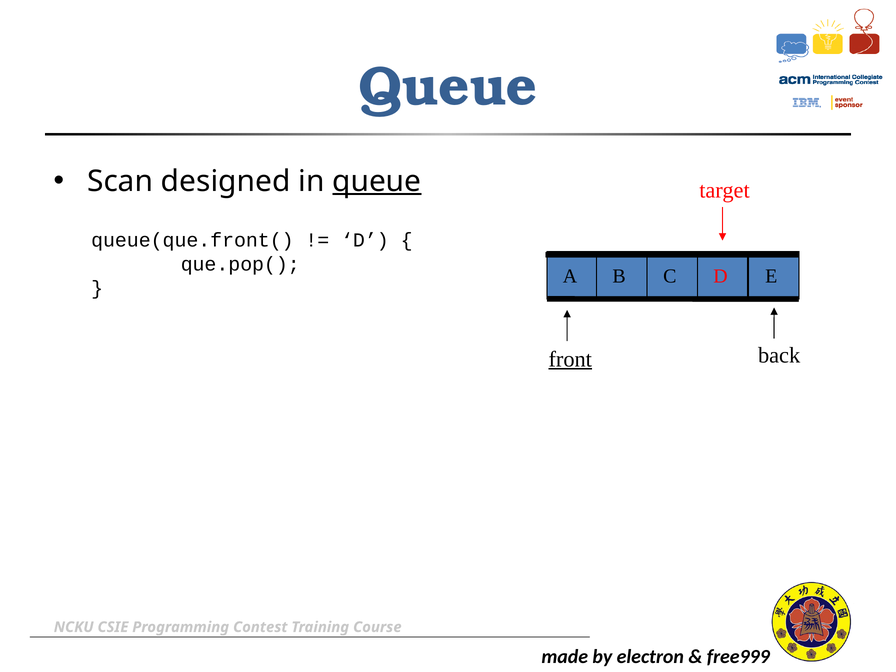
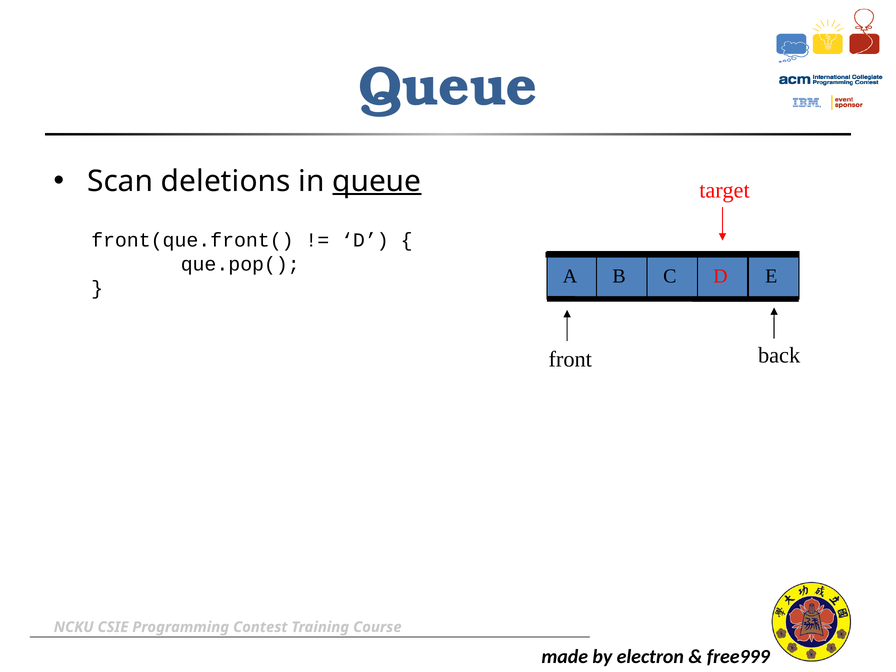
designed: designed -> deletions
queue(que.front(: queue(que.front( -> front(que.front(
front underline: present -> none
